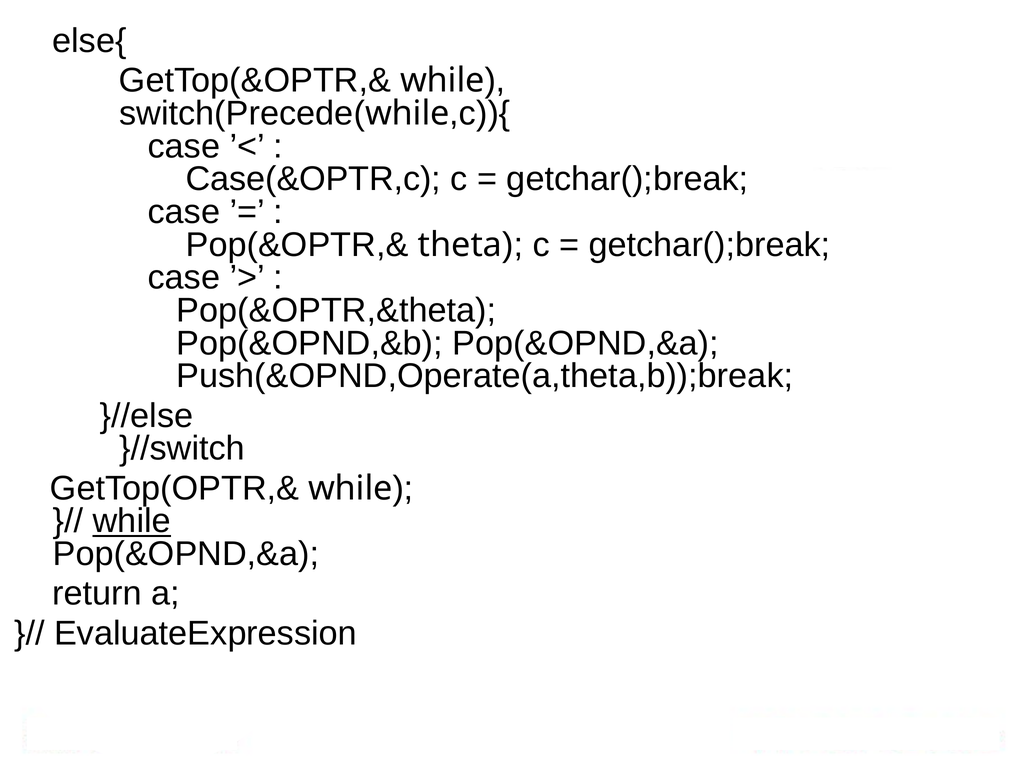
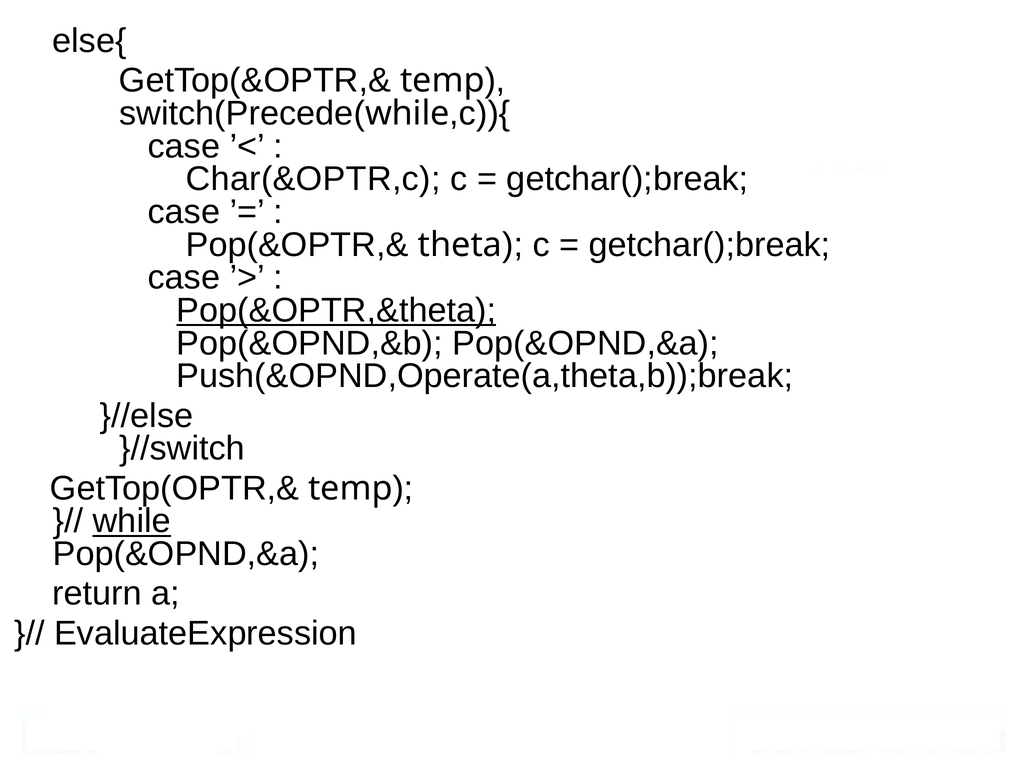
GetTop(&OPTR,& while: while -> temp
Case(&OPTR,c: Case(&OPTR,c -> Char(&OPTR,c
Pop(&OPTR,&theta underline: none -> present
GetTop(OPTR,& while: while -> temp
